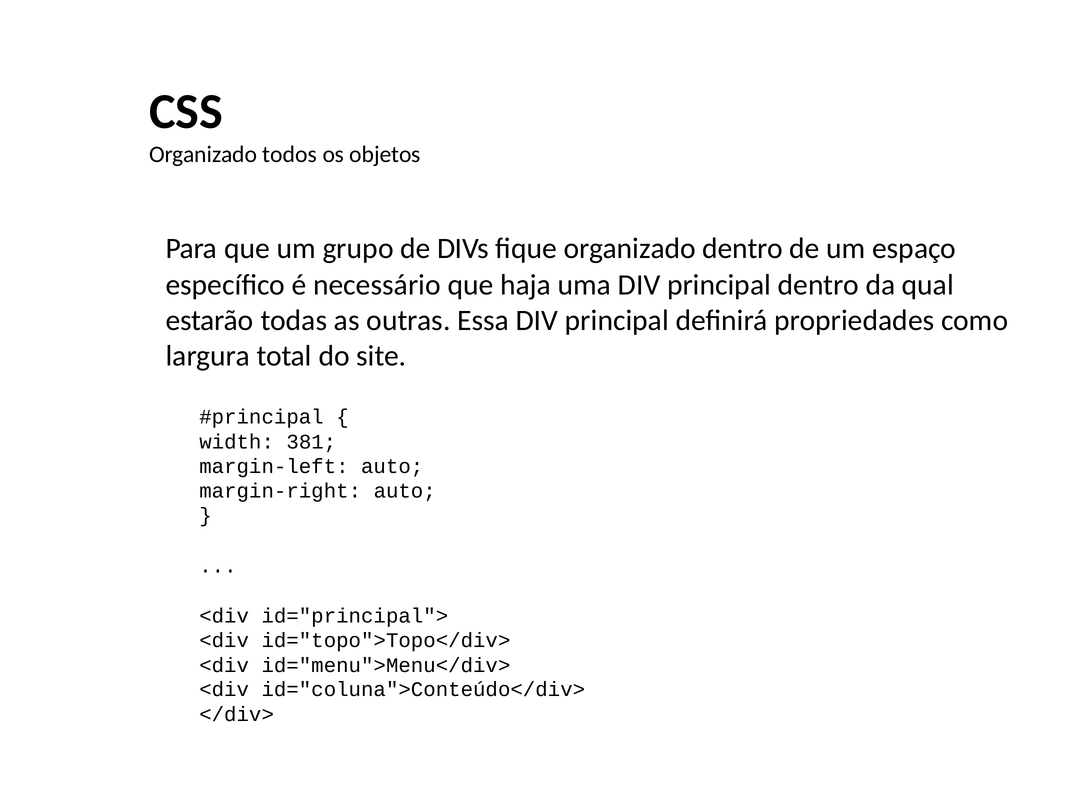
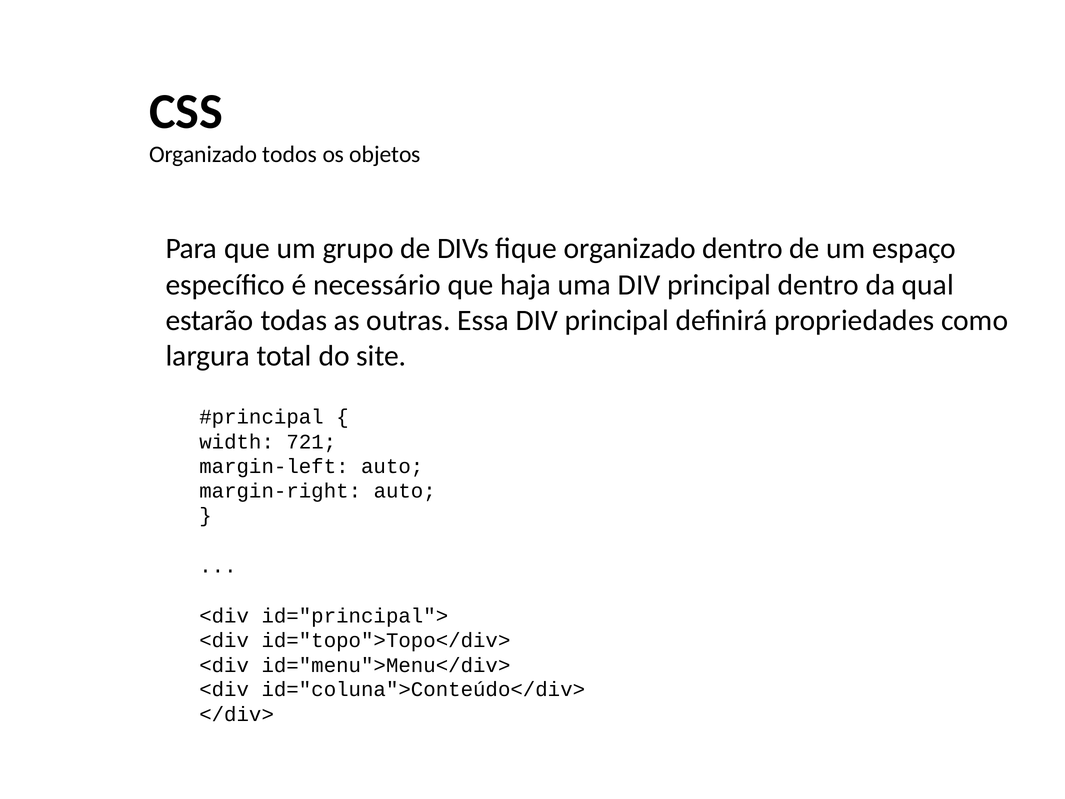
381: 381 -> 721
